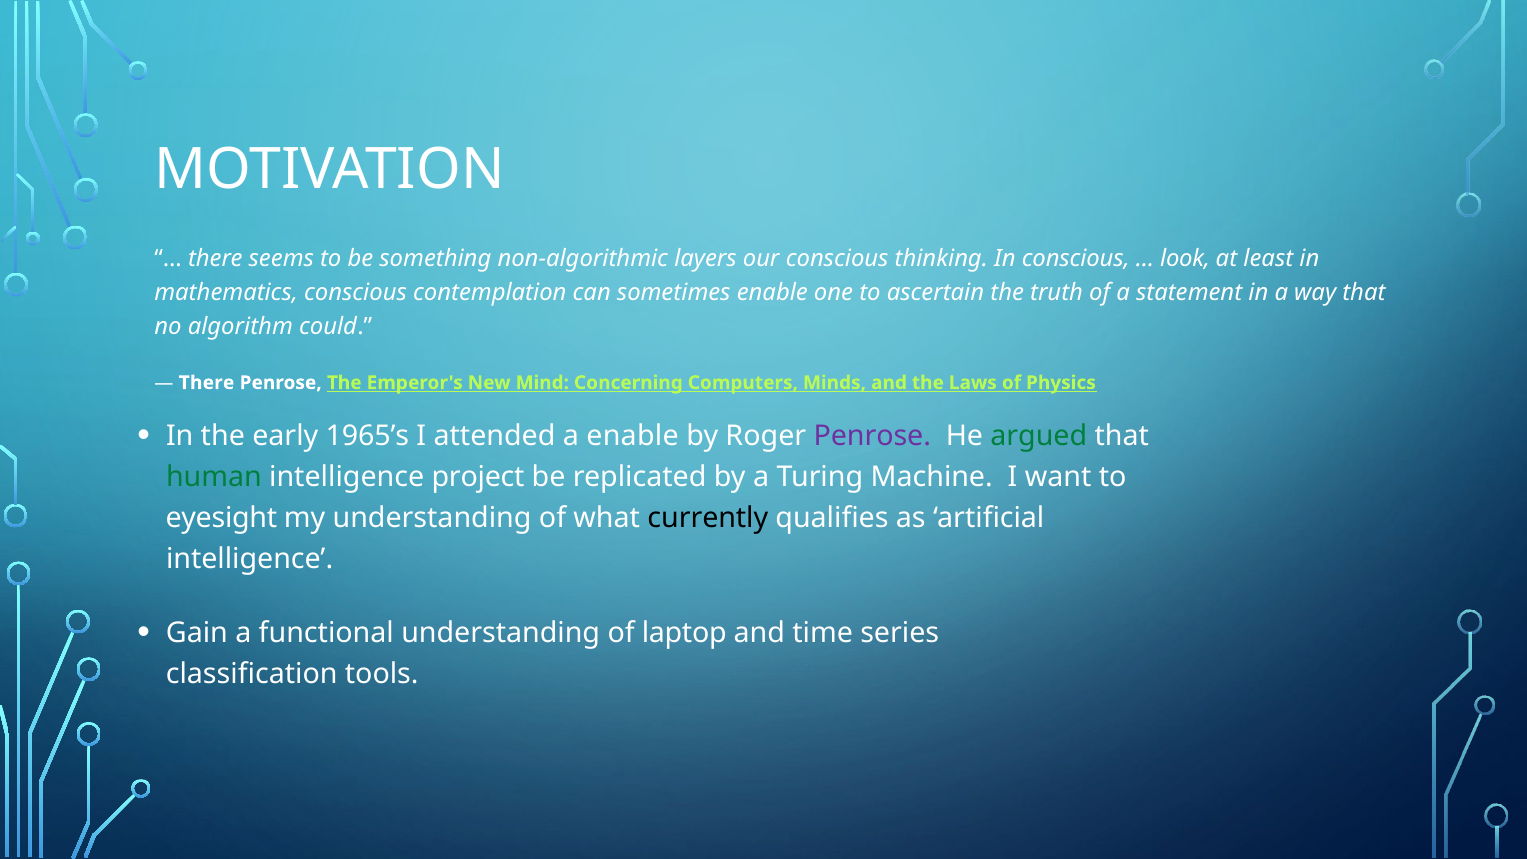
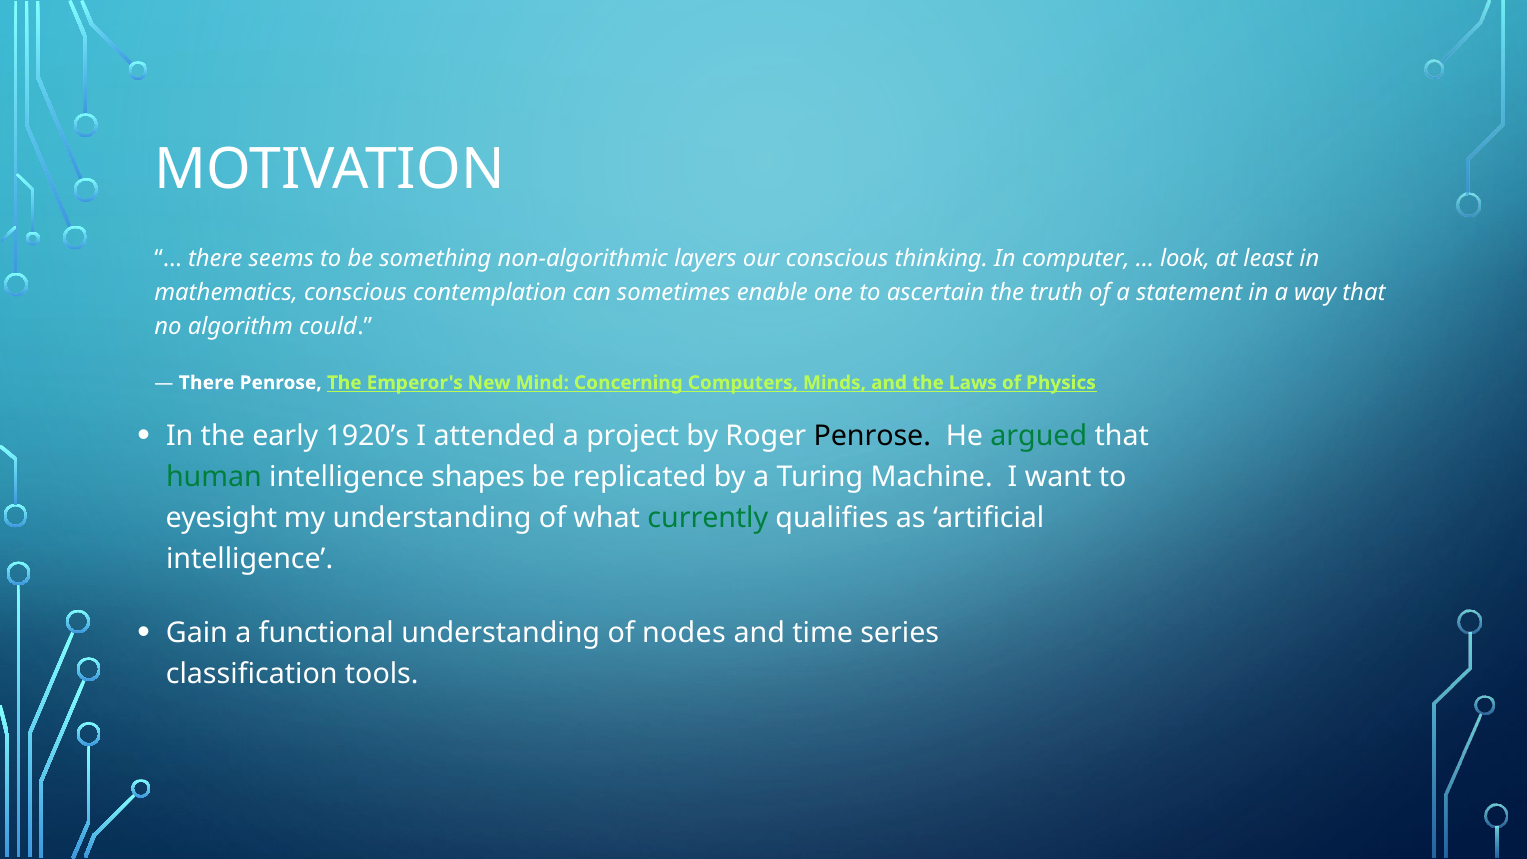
In conscious: conscious -> computer
1965’s: 1965’s -> 1920’s
a enable: enable -> project
Penrose at (872, 436) colour: purple -> black
project: project -> shapes
currently colour: black -> green
laptop: laptop -> nodes
